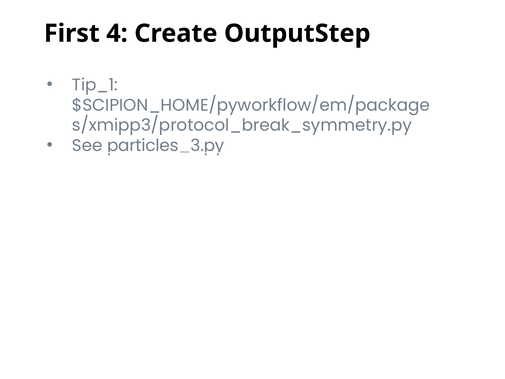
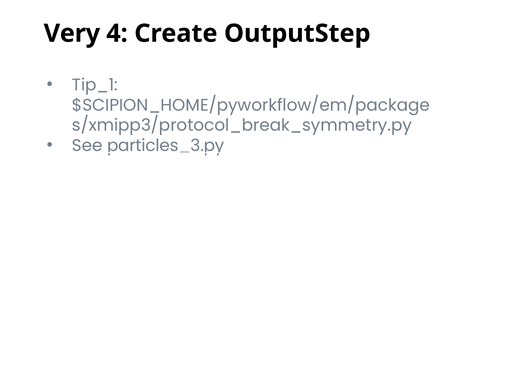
First: First -> Very
